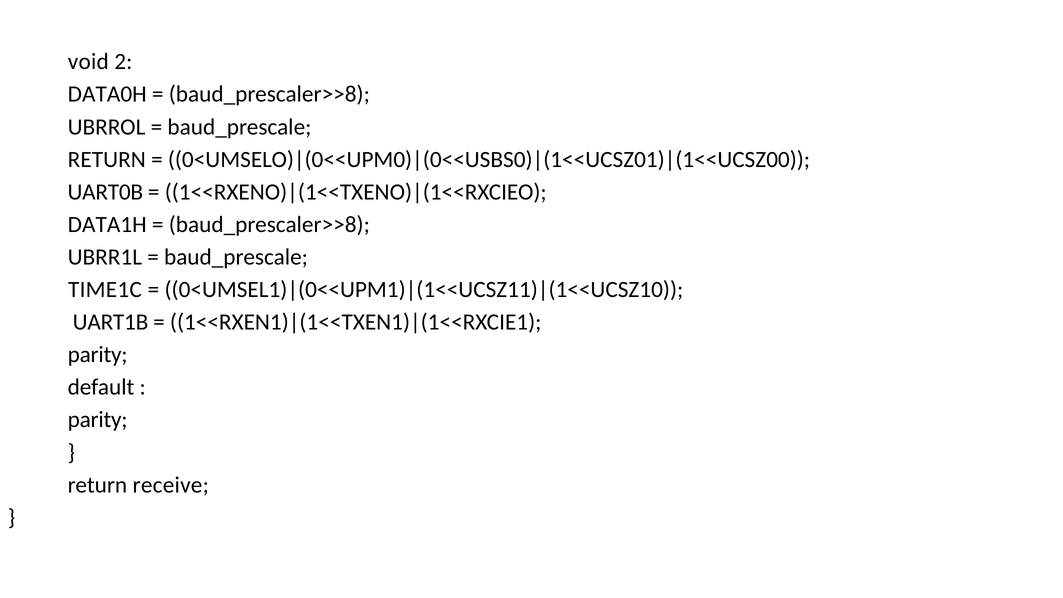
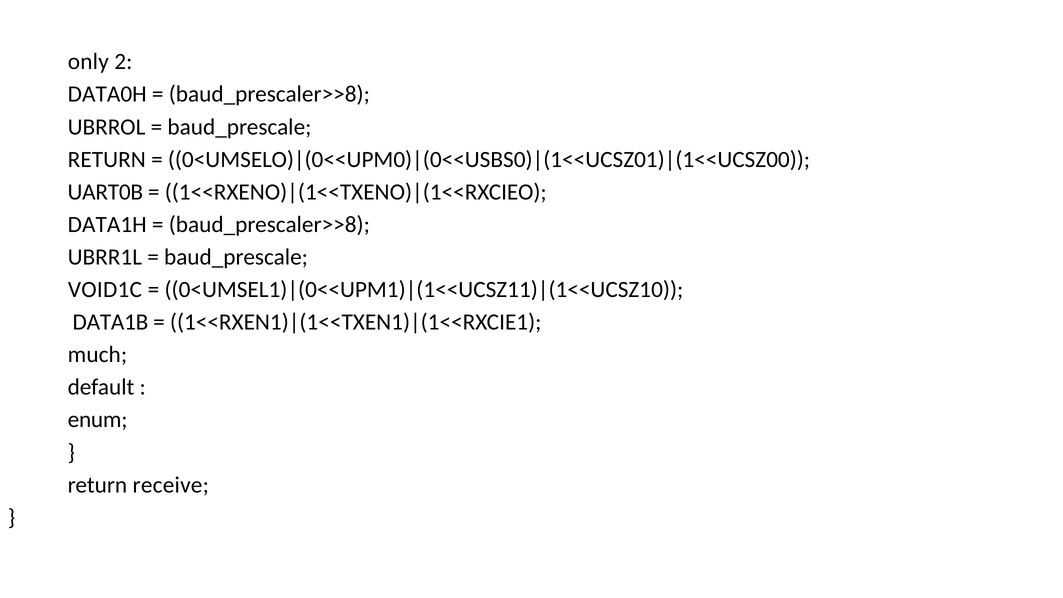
void: void -> only
TIME1C: TIME1C -> VOID1C
UART1B: UART1B -> DATA1B
parity at (98, 355): parity -> much
parity at (98, 420): parity -> enum
